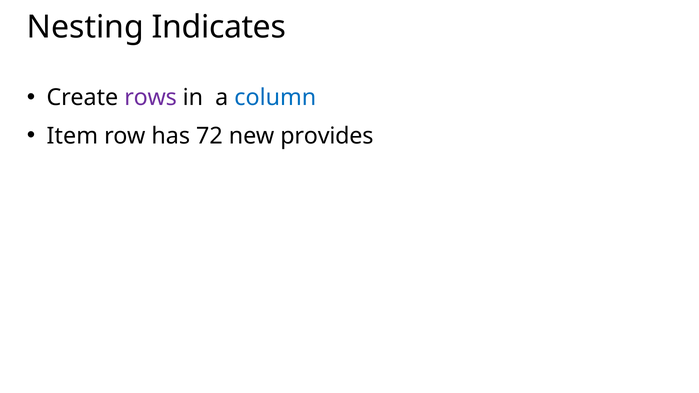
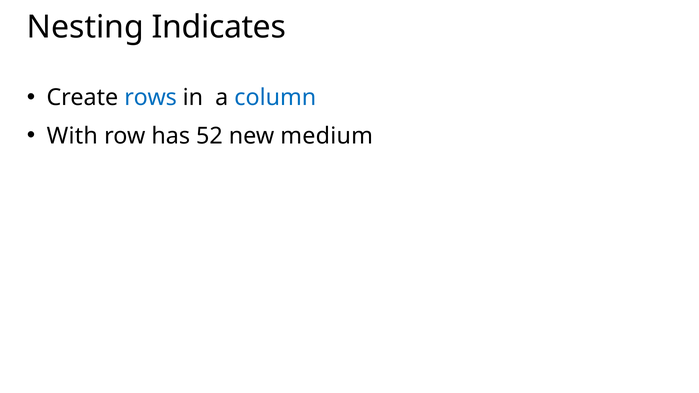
rows colour: purple -> blue
Item: Item -> With
72: 72 -> 52
provides: provides -> medium
